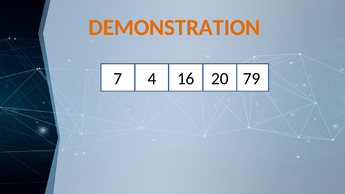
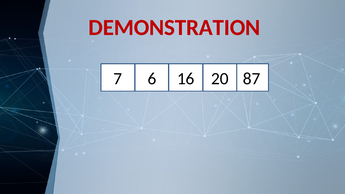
DEMONSTRATION colour: orange -> red
4: 4 -> 6
79: 79 -> 87
